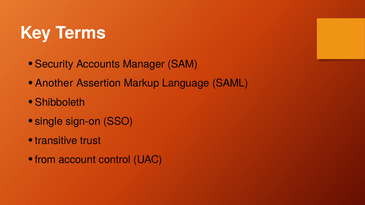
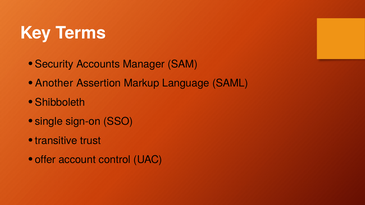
from: from -> offer
